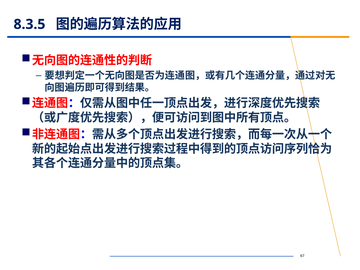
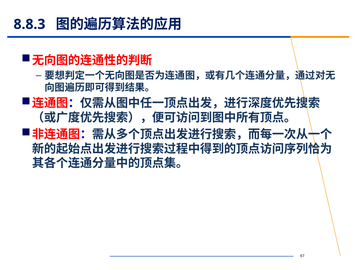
8.3.5: 8.3.5 -> 8.8.3
